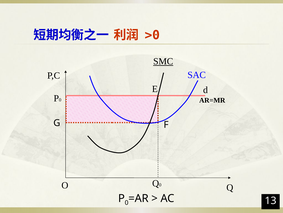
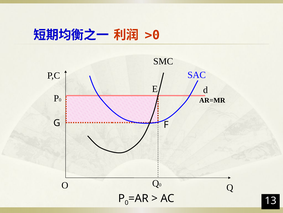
SMC underline: present -> none
